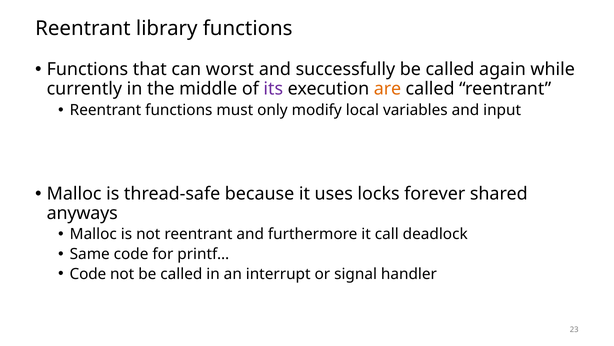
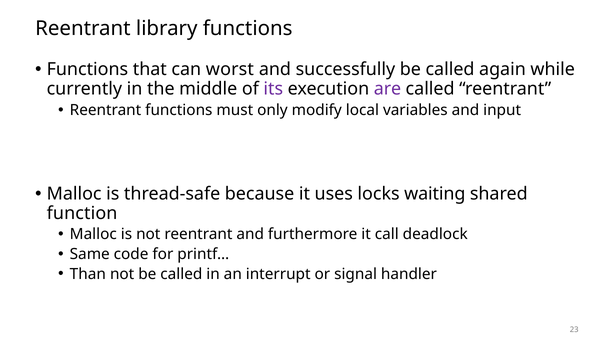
are colour: orange -> purple
forever: forever -> waiting
anyways: anyways -> function
Code at (88, 273): Code -> Than
